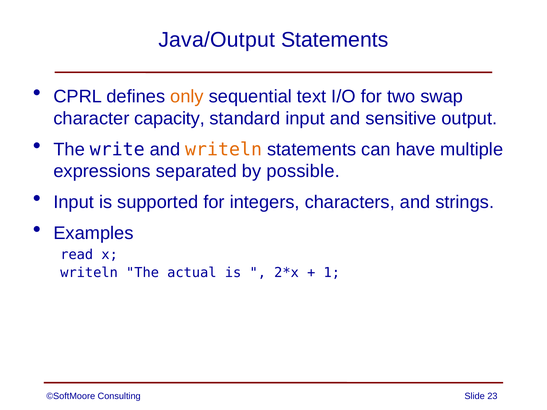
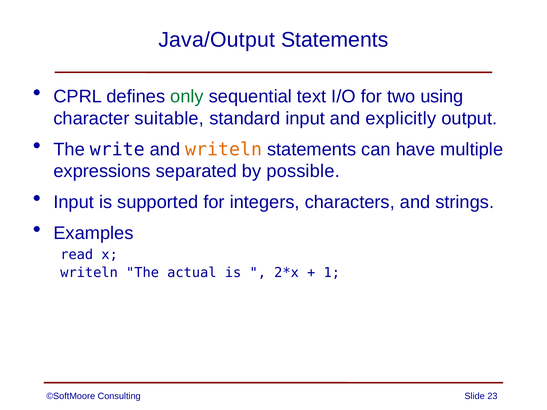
only colour: orange -> green
swap: swap -> using
capacity: capacity -> suitable
sensitive: sensitive -> explicitly
